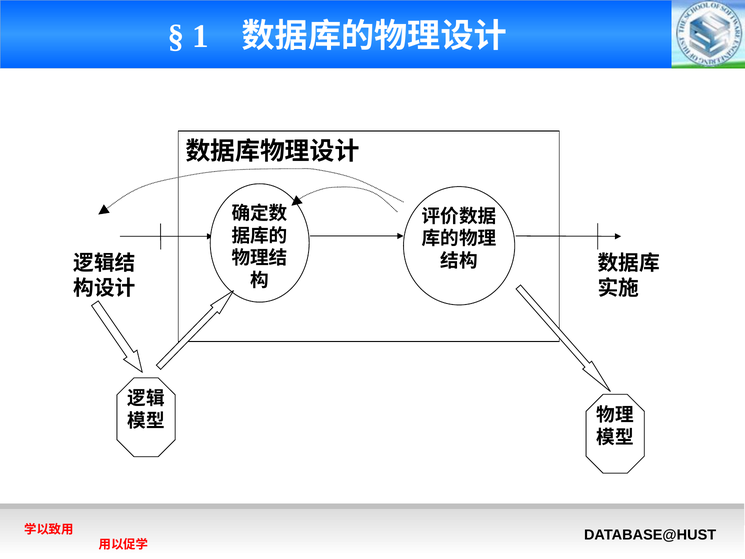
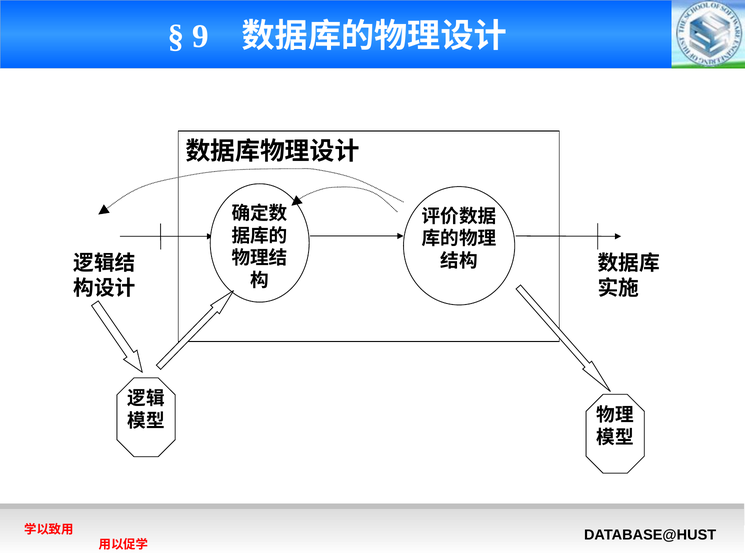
1: 1 -> 9
